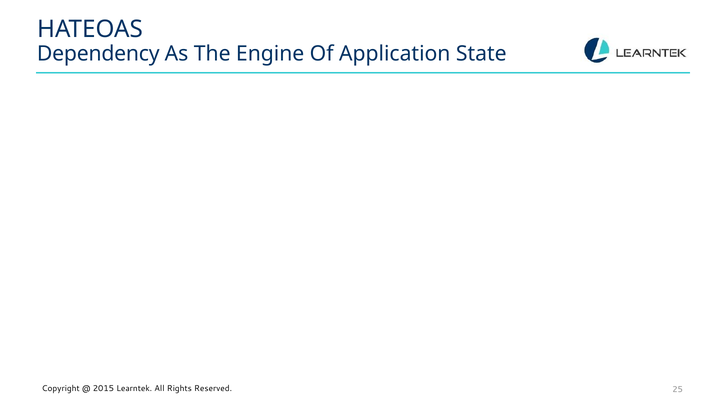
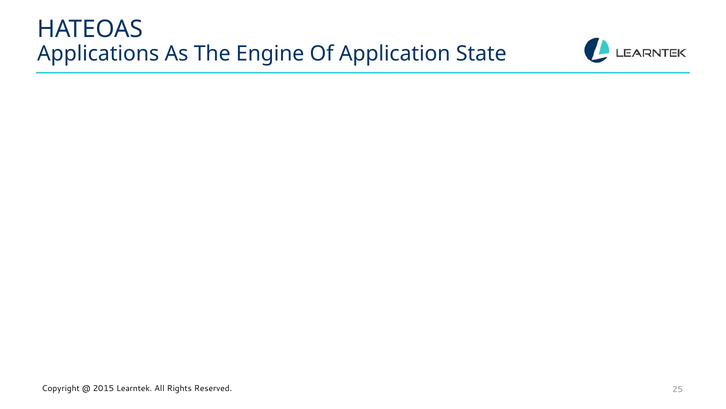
Dependency: Dependency -> Applications
